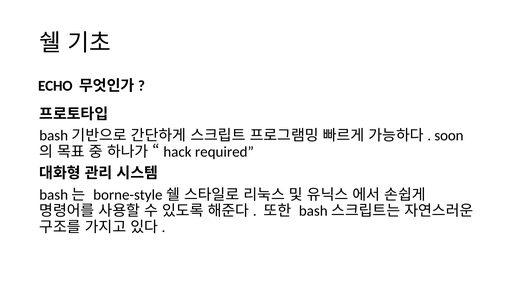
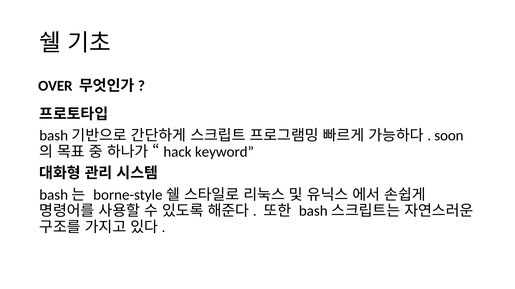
ECHO: ECHO -> OVER
required: required -> keyword
